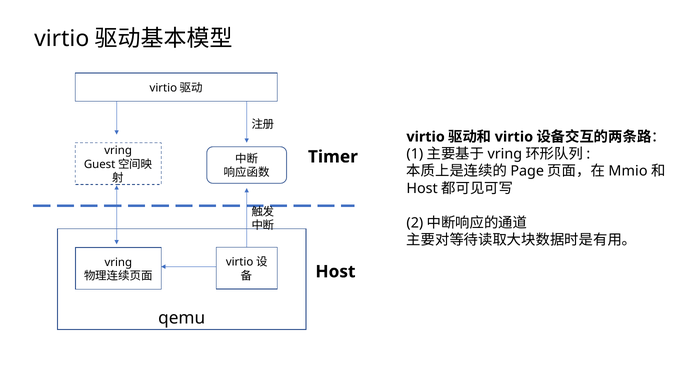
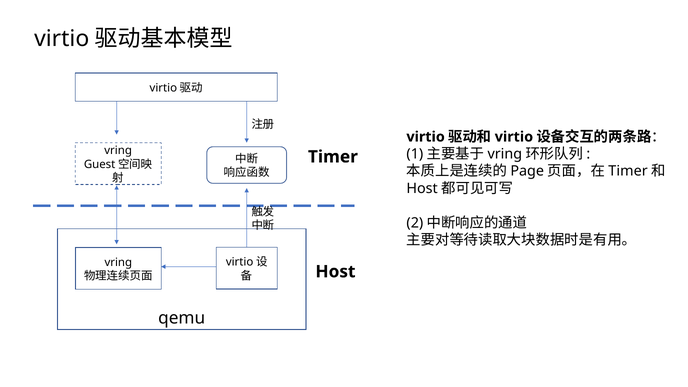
Mmio at (628, 171): Mmio -> Timer
